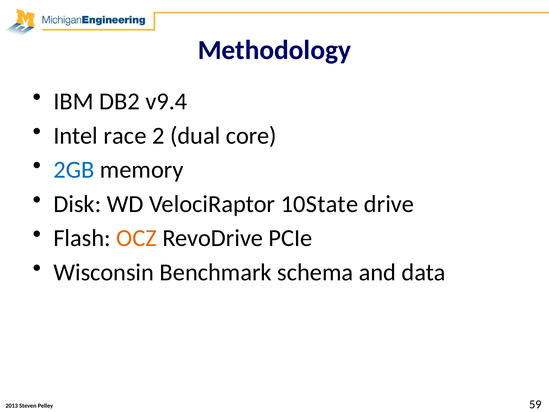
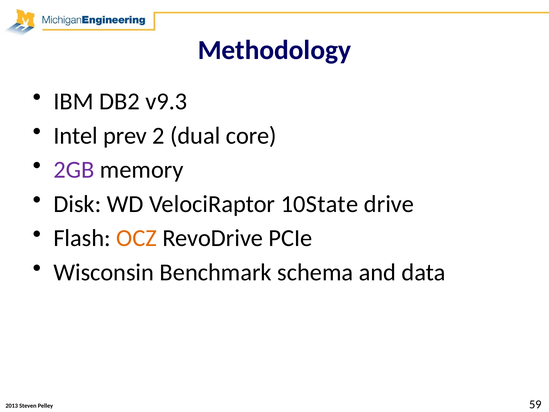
v9.4: v9.4 -> v9.3
race: race -> prev
2GB colour: blue -> purple
